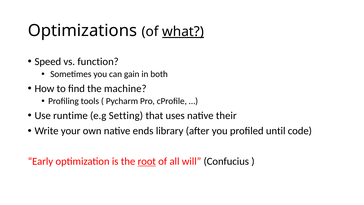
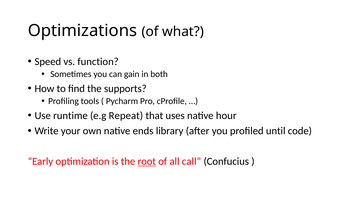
what underline: present -> none
machine: machine -> supports
Setting: Setting -> Repeat
their: their -> hour
will: will -> call
